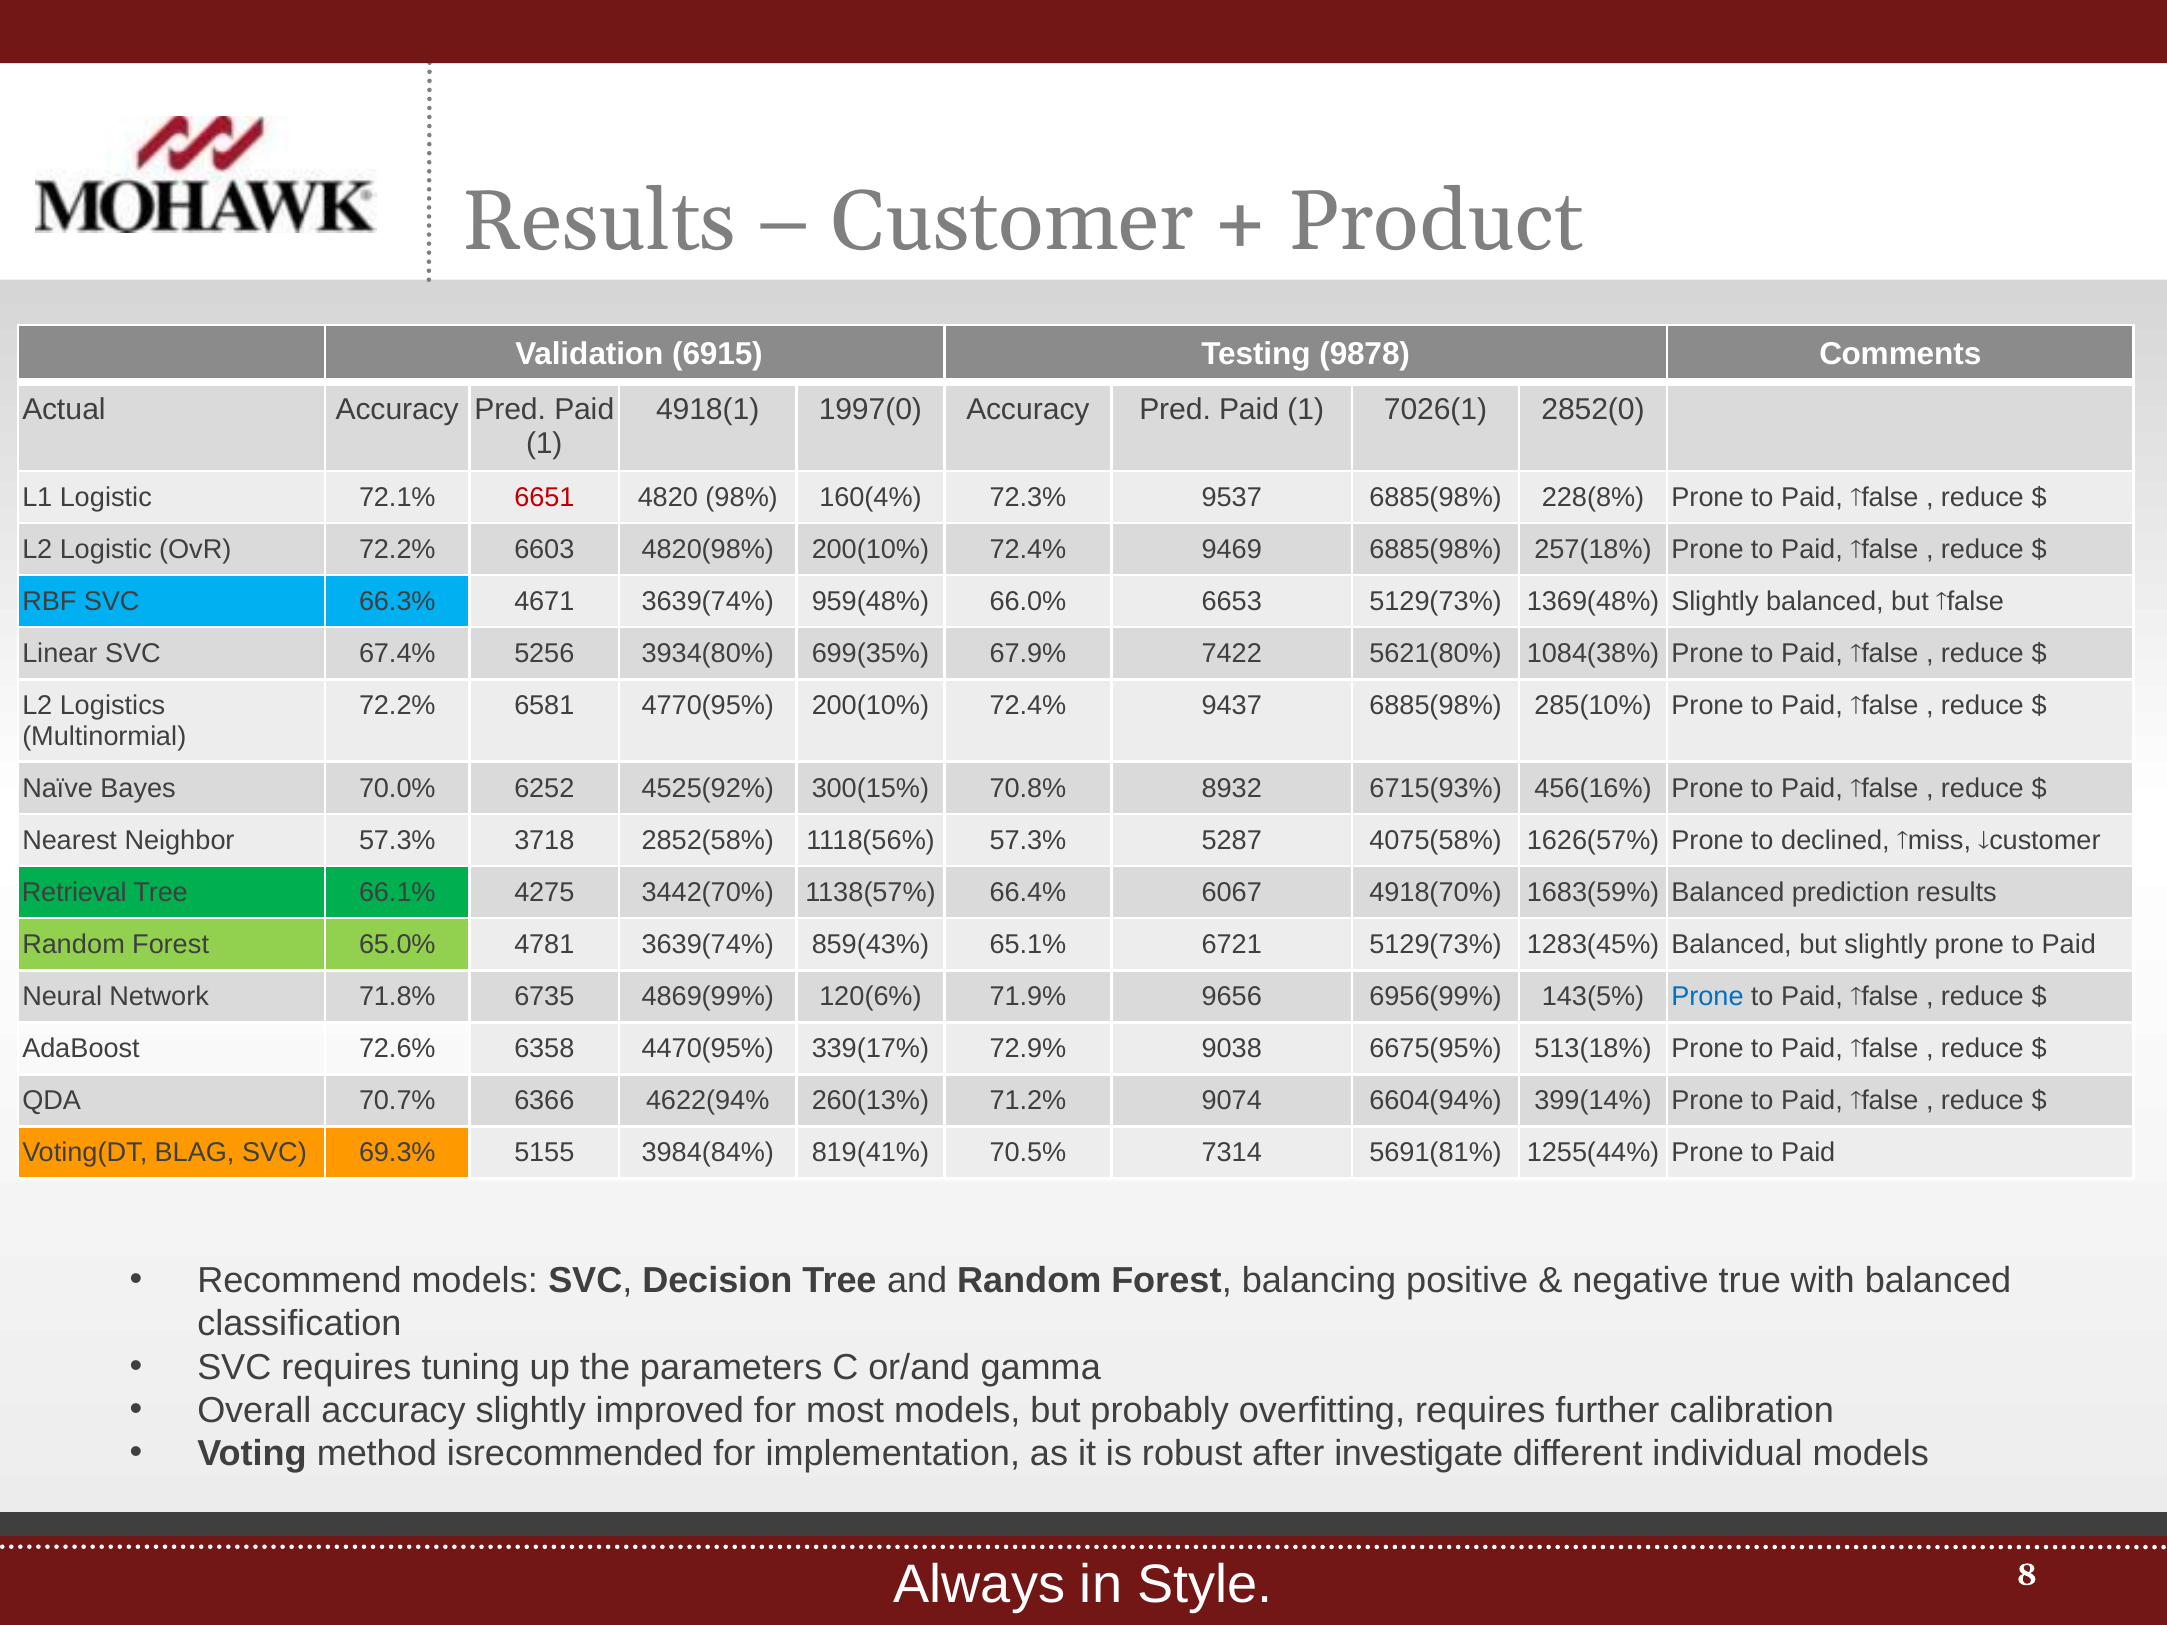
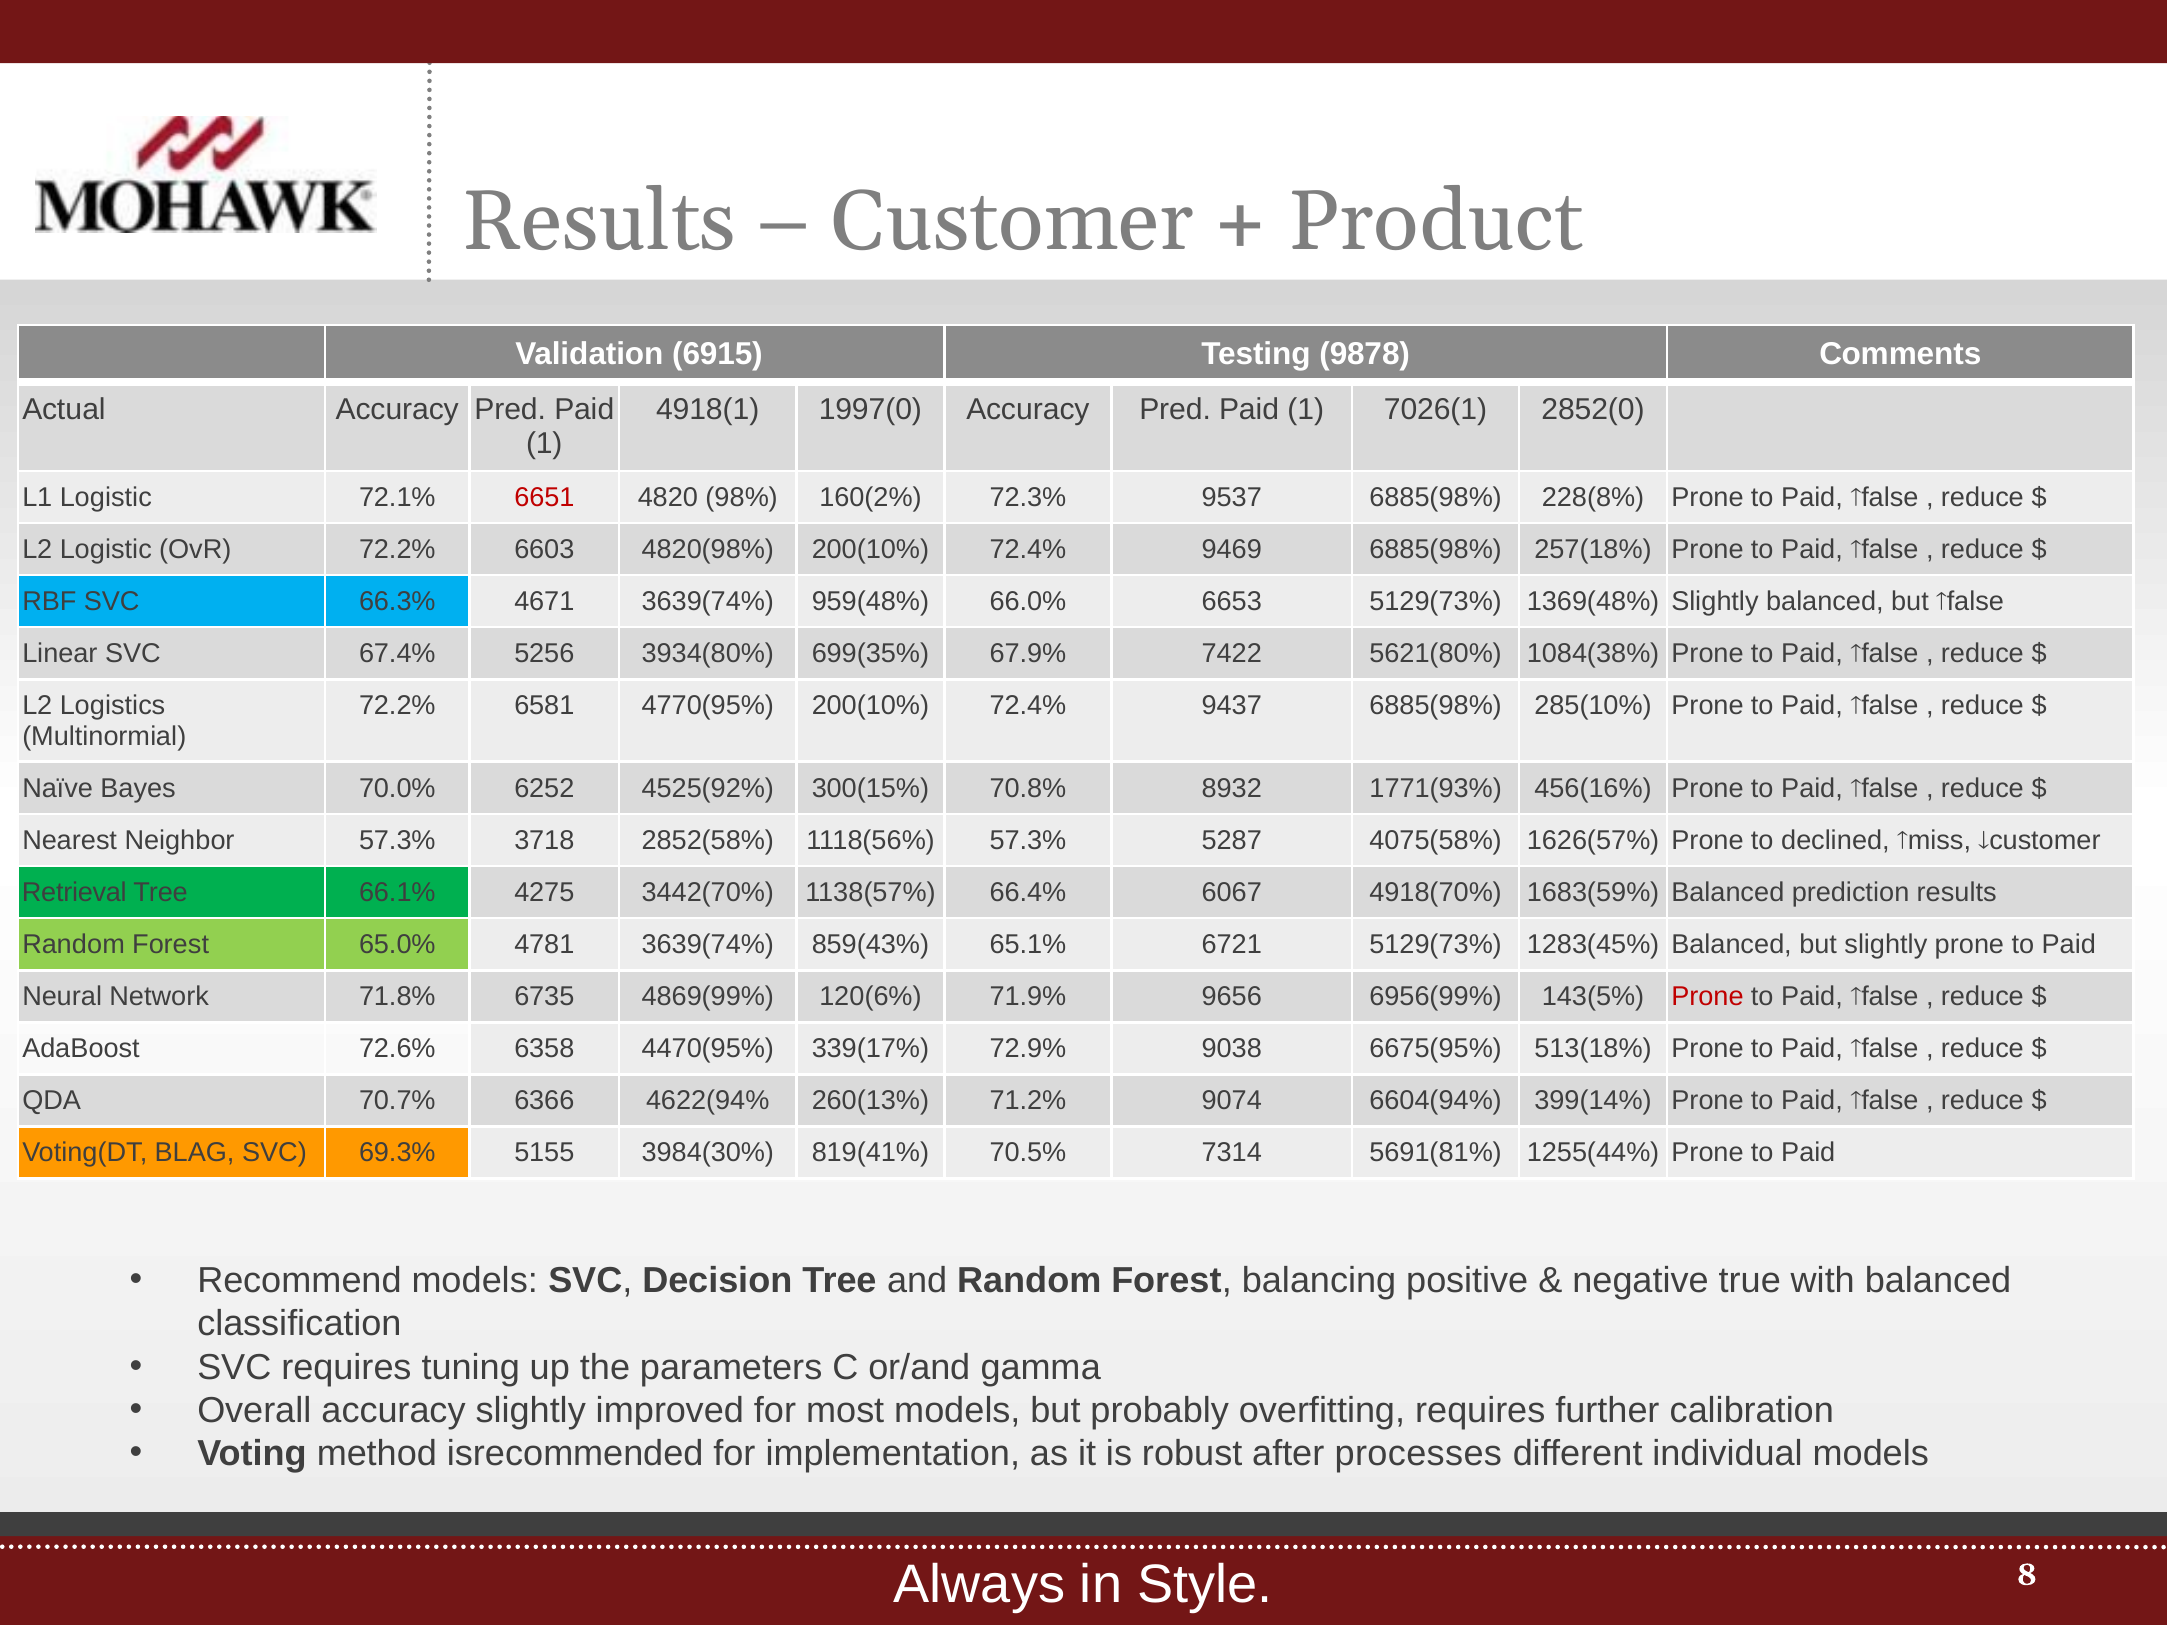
160(4%: 160(4% -> 160(2%
6715(93%: 6715(93% -> 1771(93%
Prone at (1708, 997) colour: blue -> red
3984(84%: 3984(84% -> 3984(30%
investigate: investigate -> processes
